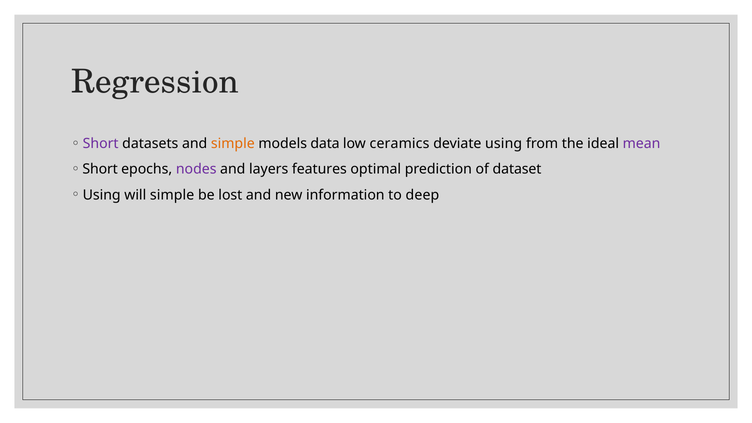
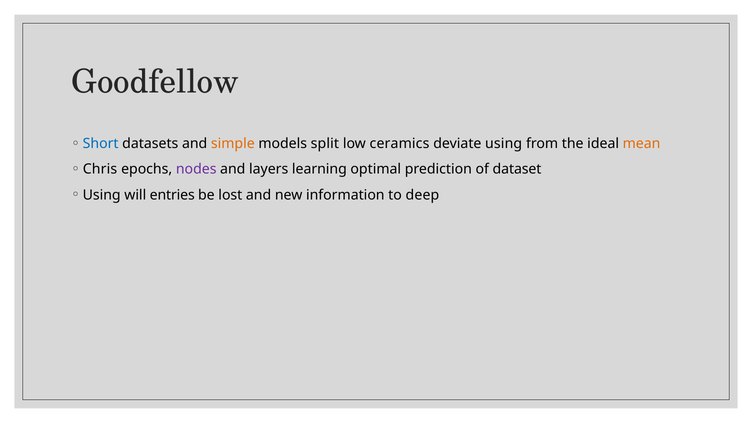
Regression: Regression -> Goodfellow
Short at (101, 144) colour: purple -> blue
data: data -> split
mean colour: purple -> orange
Short at (100, 169): Short -> Chris
features: features -> learning
will simple: simple -> entries
